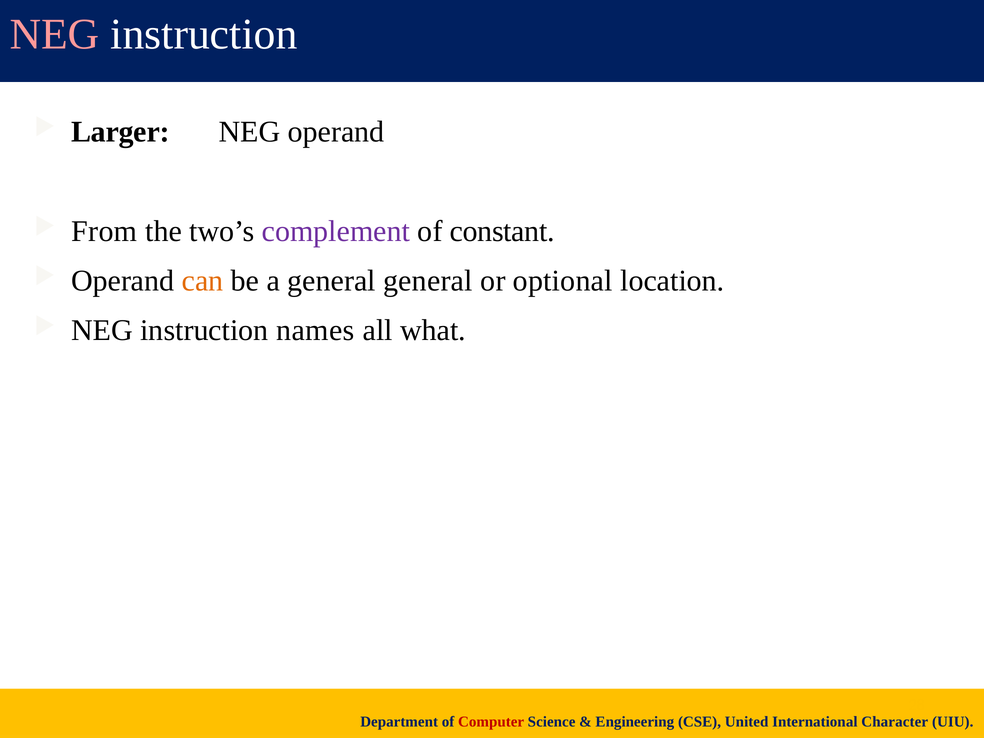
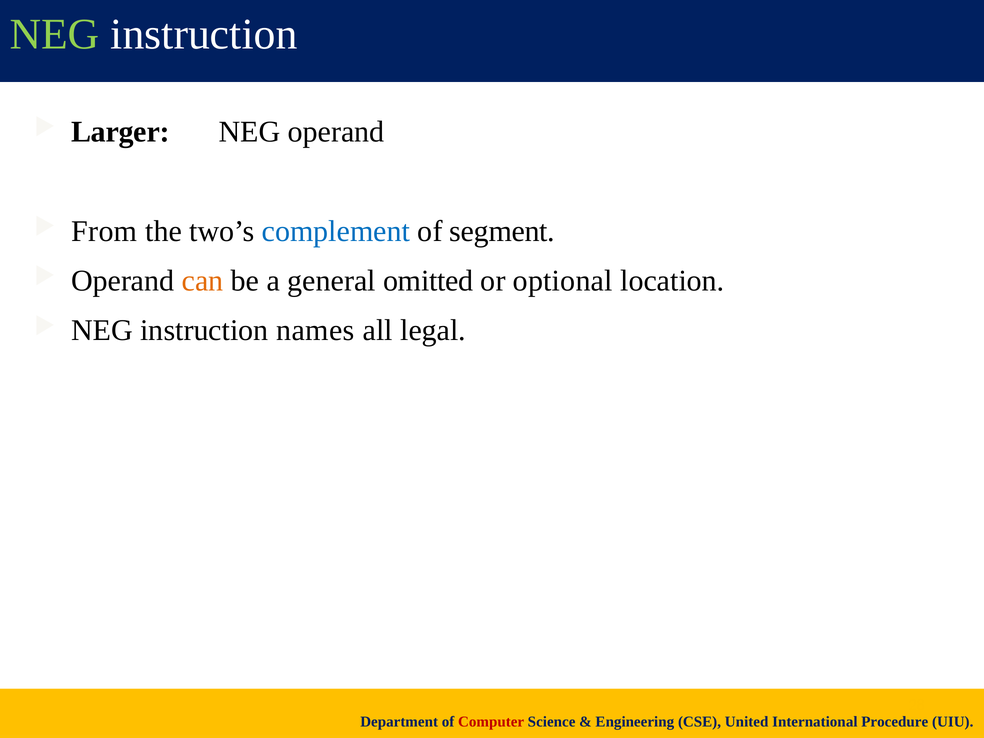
NEG at (55, 34) colour: pink -> light green
complement colour: purple -> blue
constant: constant -> segment
general general: general -> omitted
what: what -> legal
Character: Character -> Procedure
